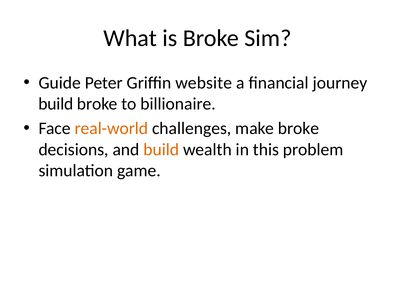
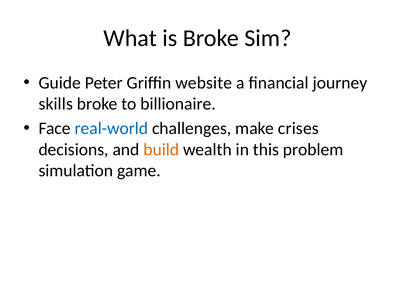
build at (56, 104): build -> skills
real-world colour: orange -> blue
make broke: broke -> crises
